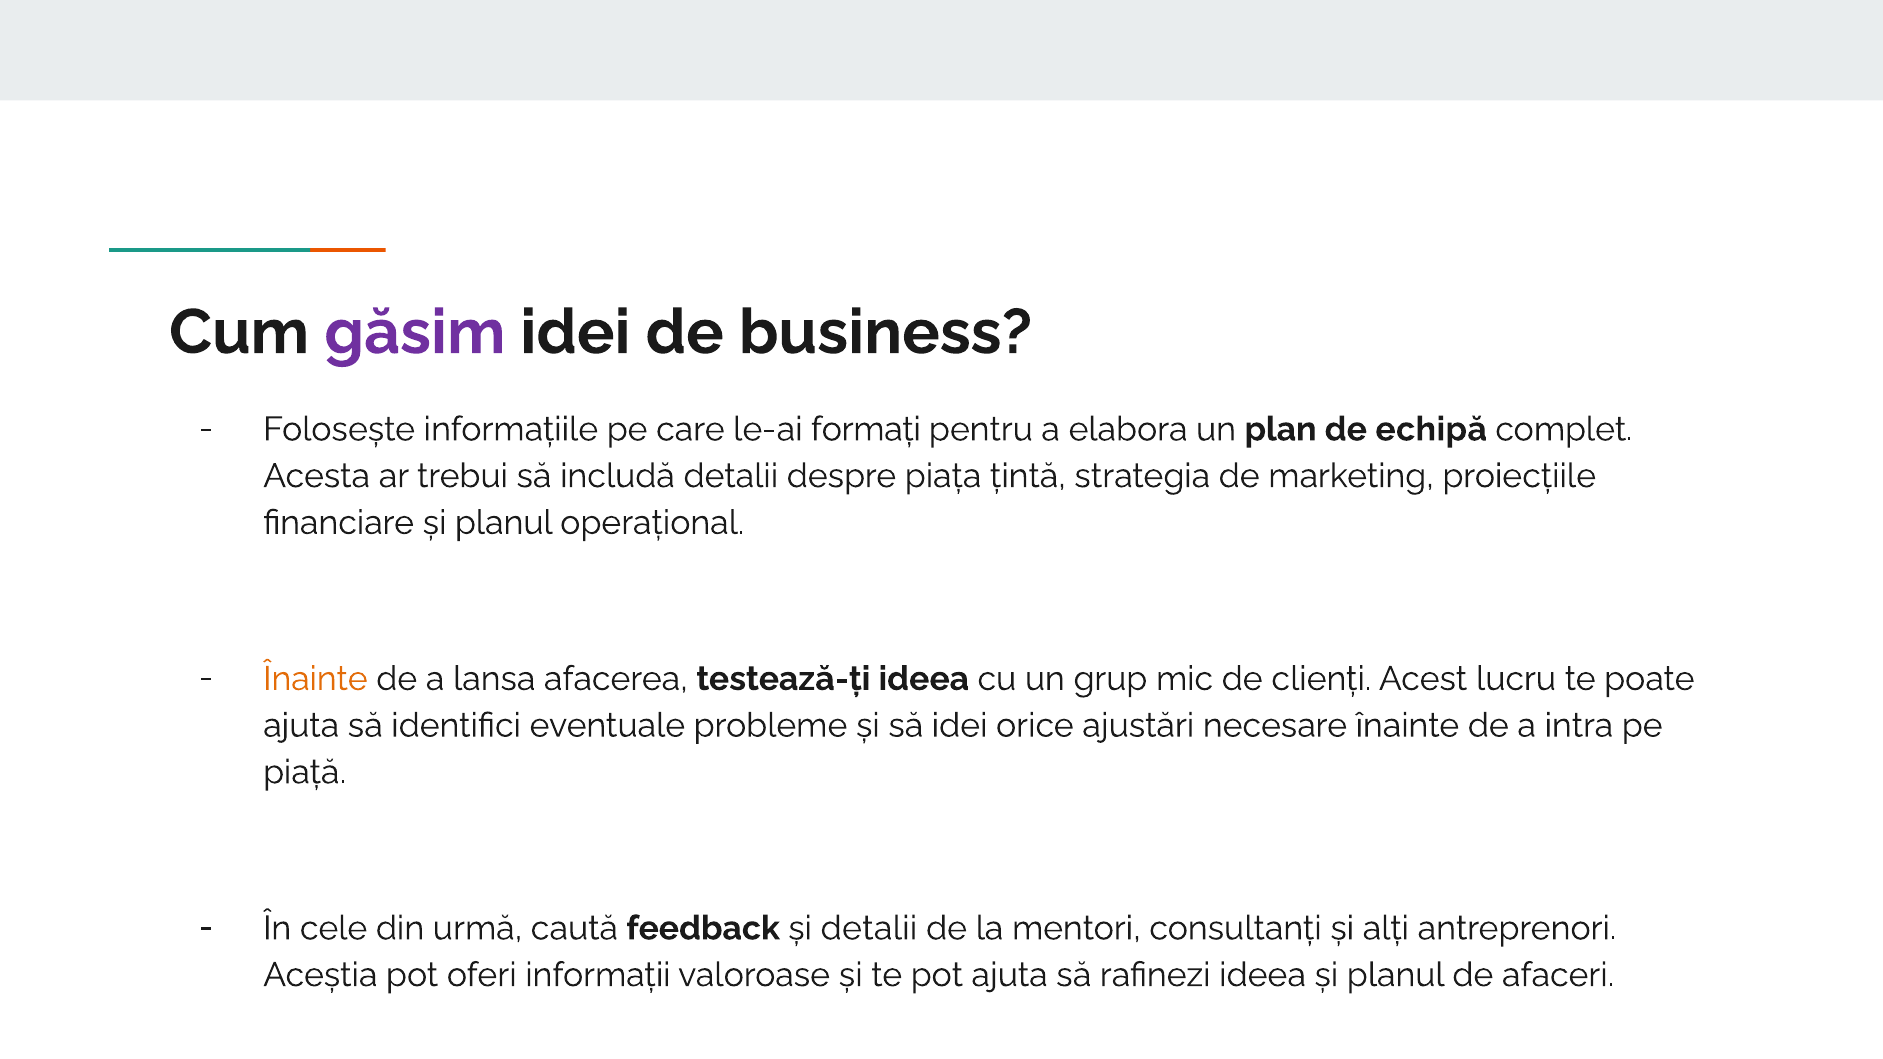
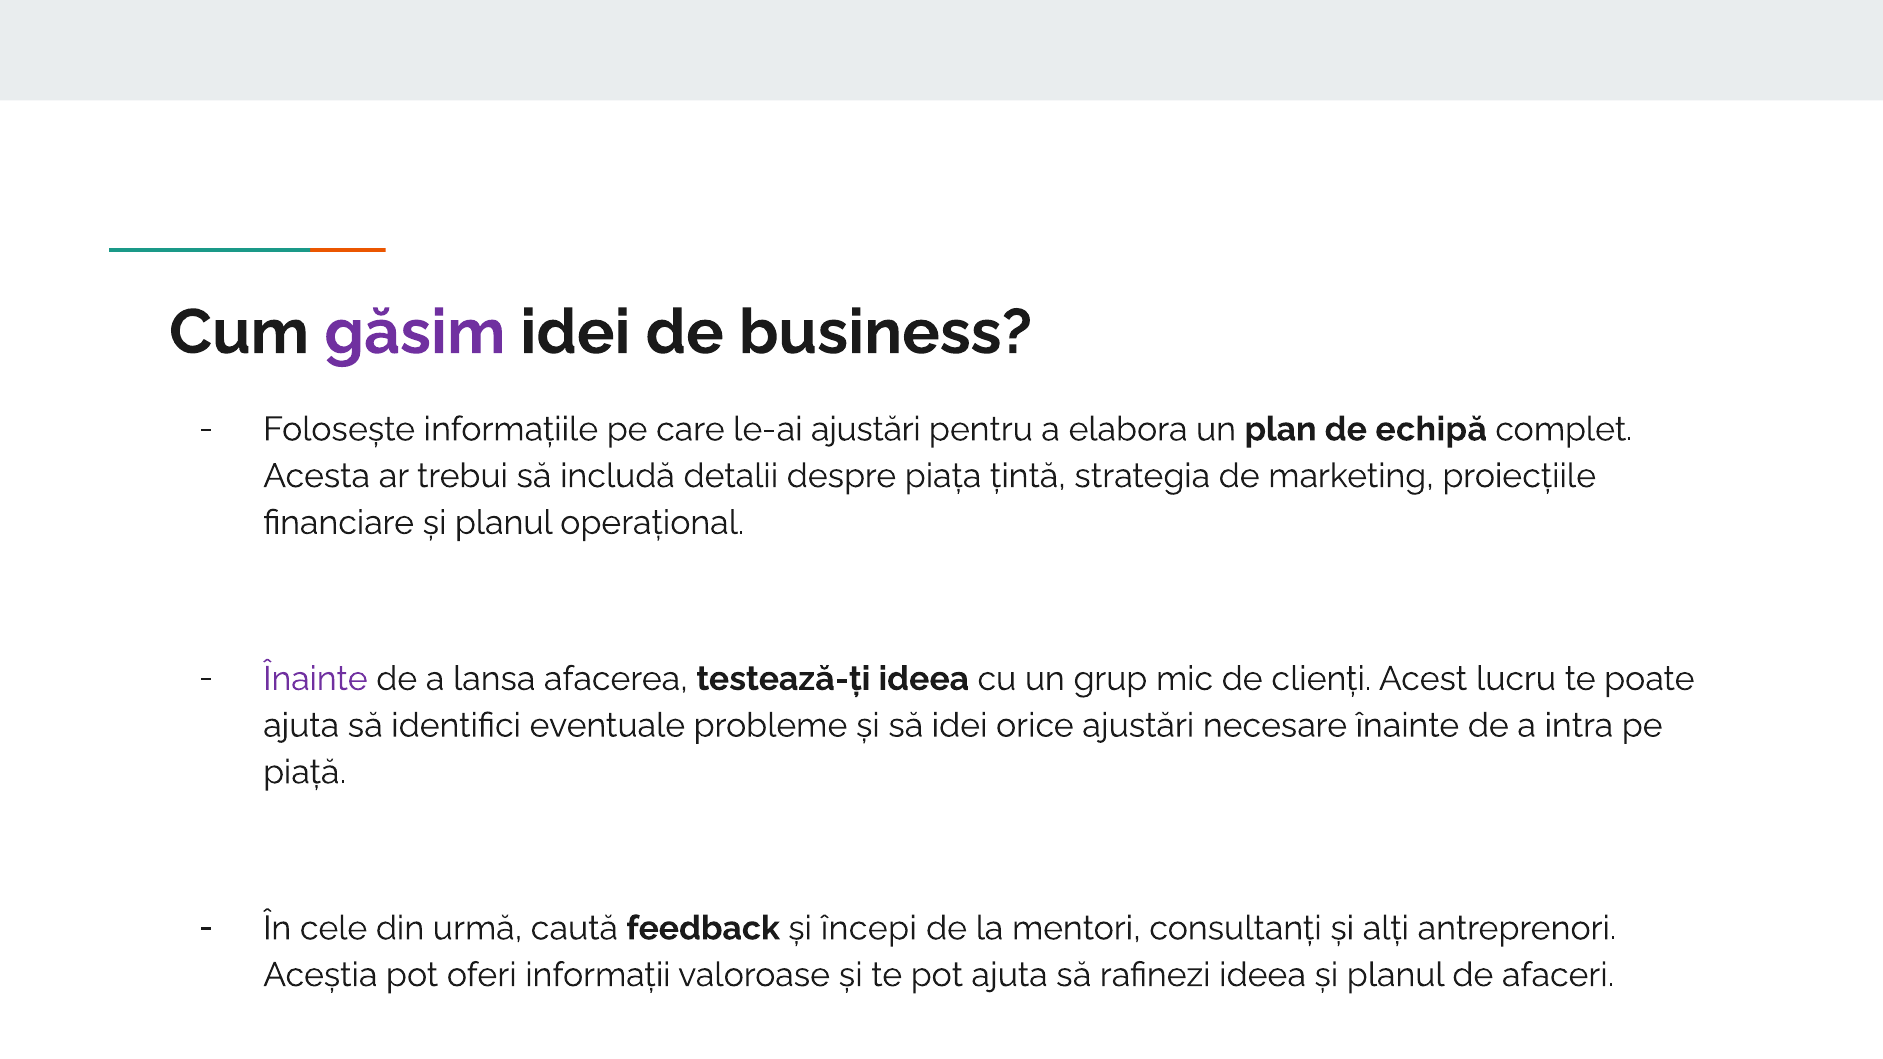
le-ai formați: formați -> ajustări
Înainte at (315, 679) colour: orange -> purple
și detalii: detalii -> începi
